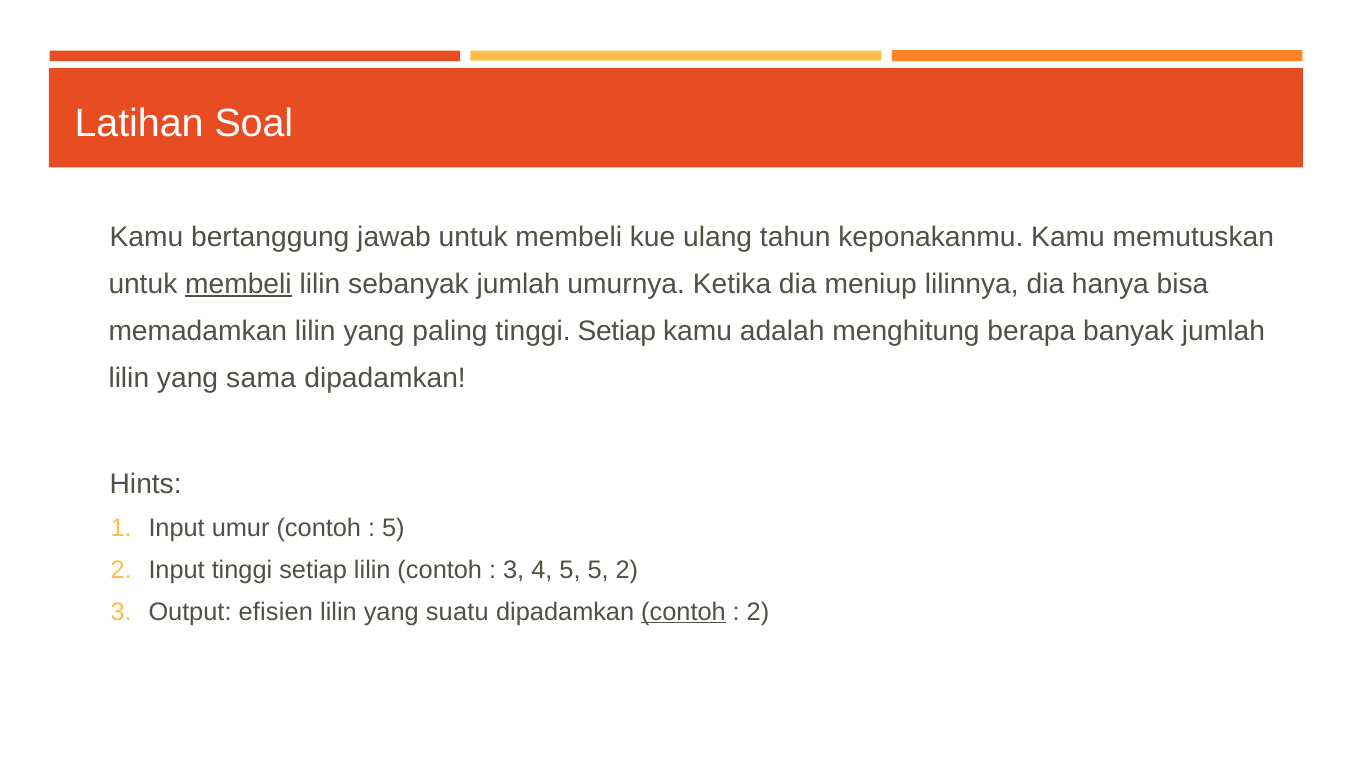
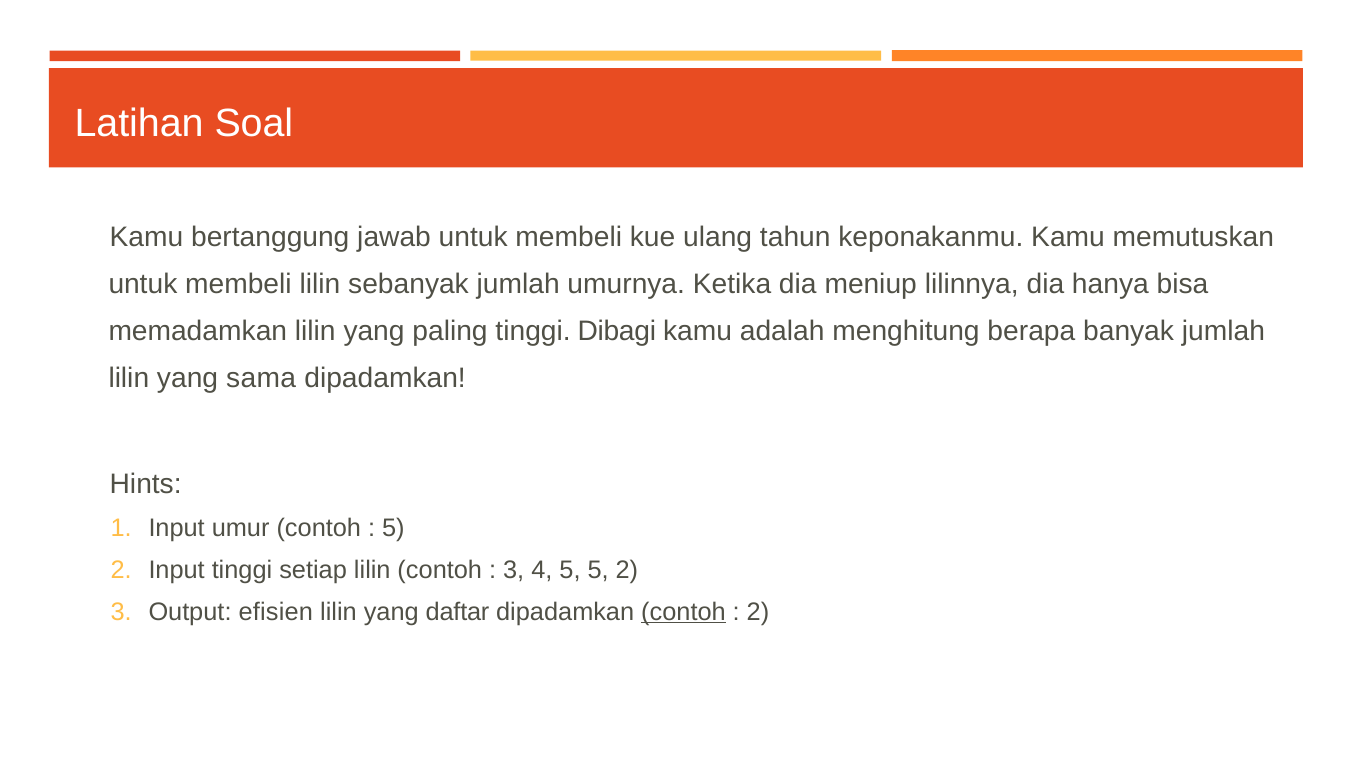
membeli at (238, 284) underline: present -> none
paling tinggi Setiap: Setiap -> Dibagi
suatu: suatu -> daftar
